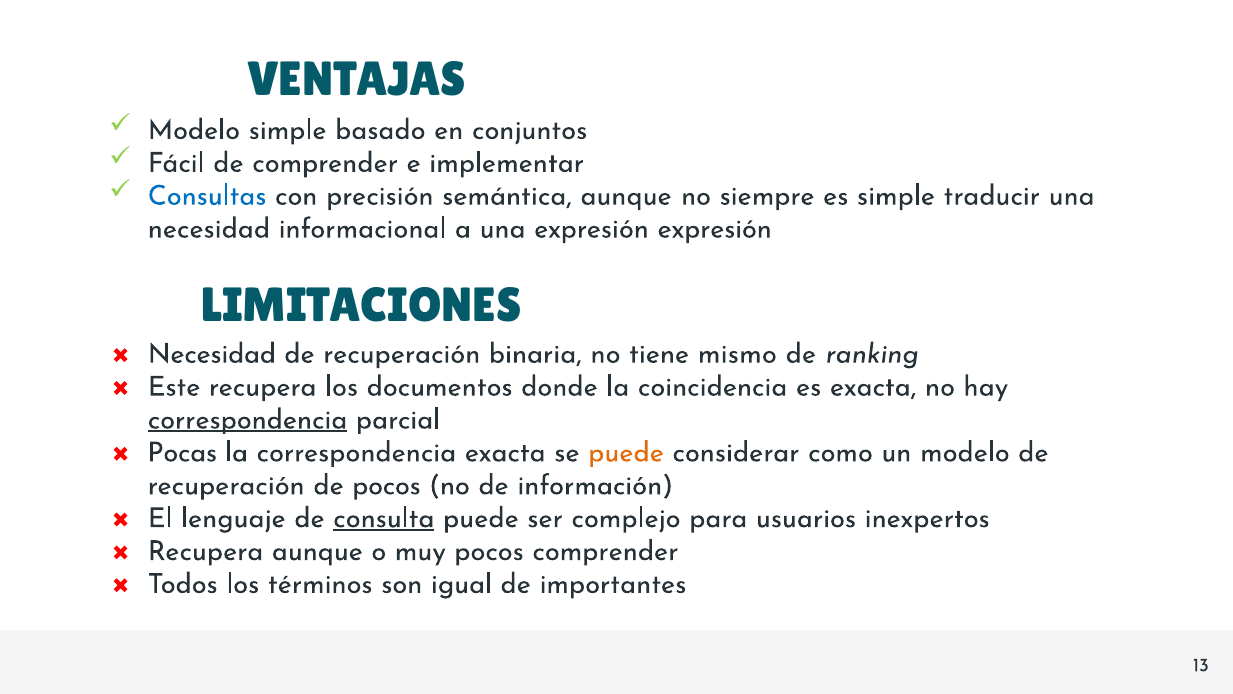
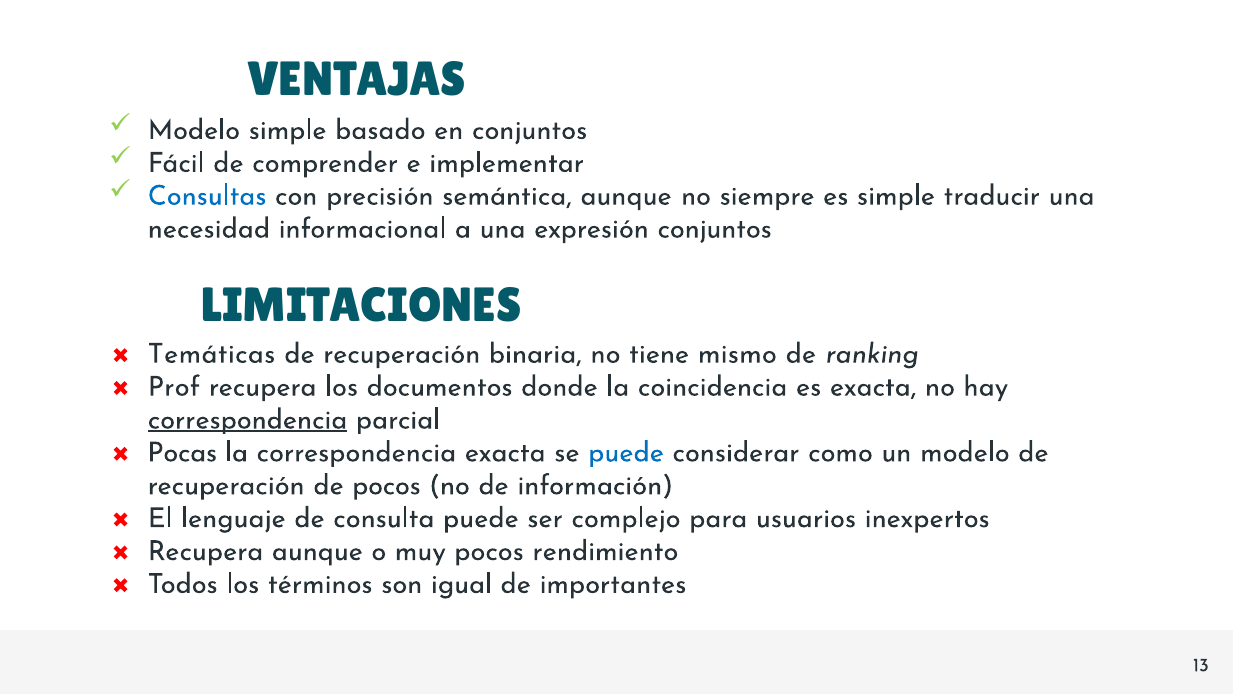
expresión expresión: expresión -> conjuntos
Necesidad at (212, 353): Necesidad -> Temáticas
Este: Este -> Prof
puede at (626, 452) colour: orange -> blue
consulta underline: present -> none
pocos comprender: comprender -> rendimiento
